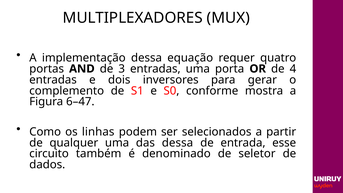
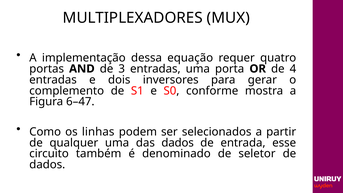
das dessa: dessa -> dados
